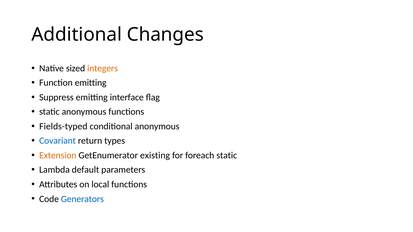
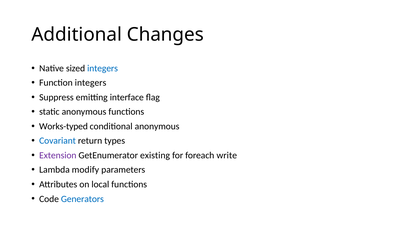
integers at (103, 68) colour: orange -> blue
Function emitting: emitting -> integers
Fields-typed: Fields-typed -> Works-typed
Extension colour: orange -> purple
foreach static: static -> write
default: default -> modify
